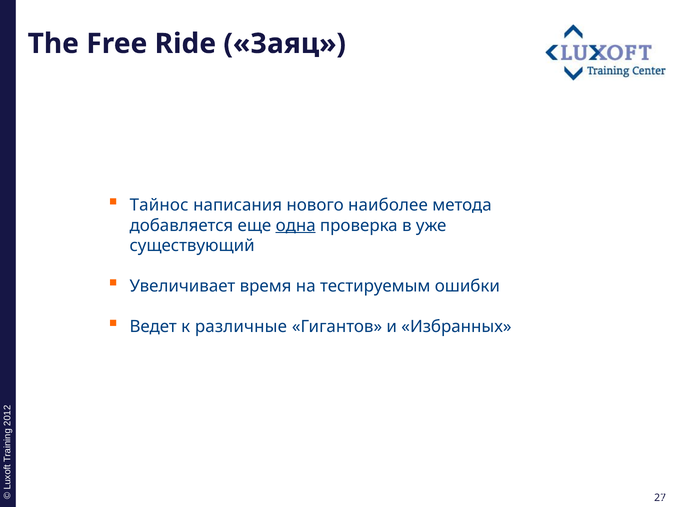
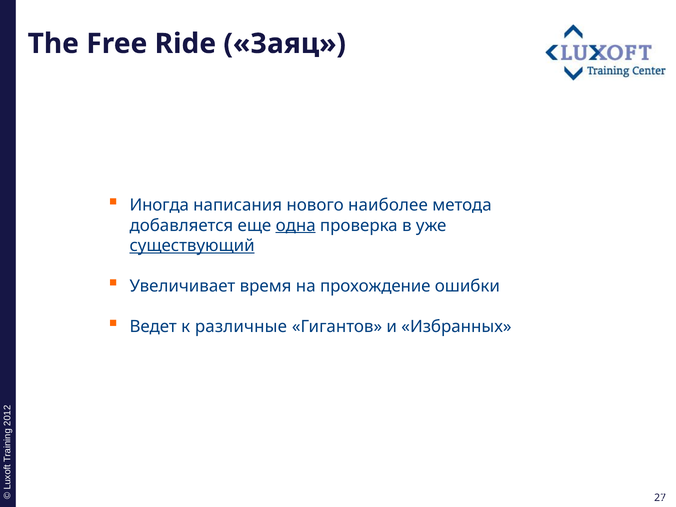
Тайнос: Тайнос -> Иногда
существующий underline: none -> present
тестируемым: тестируемым -> прохождение
